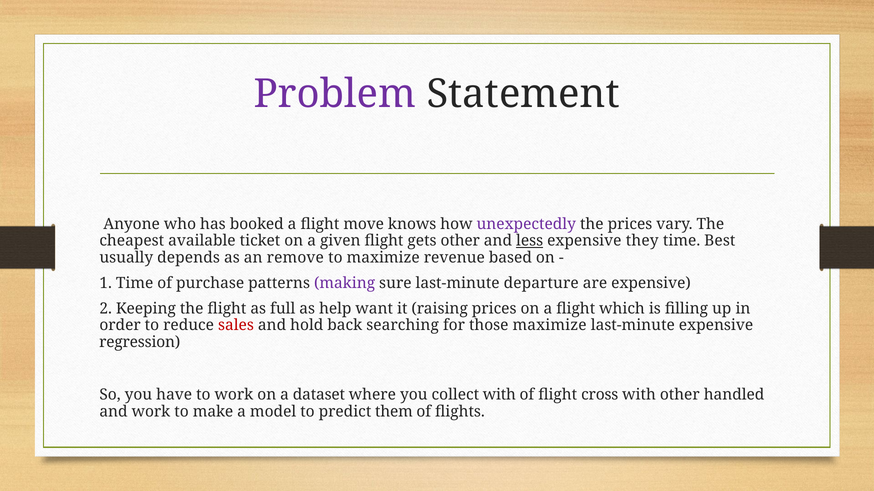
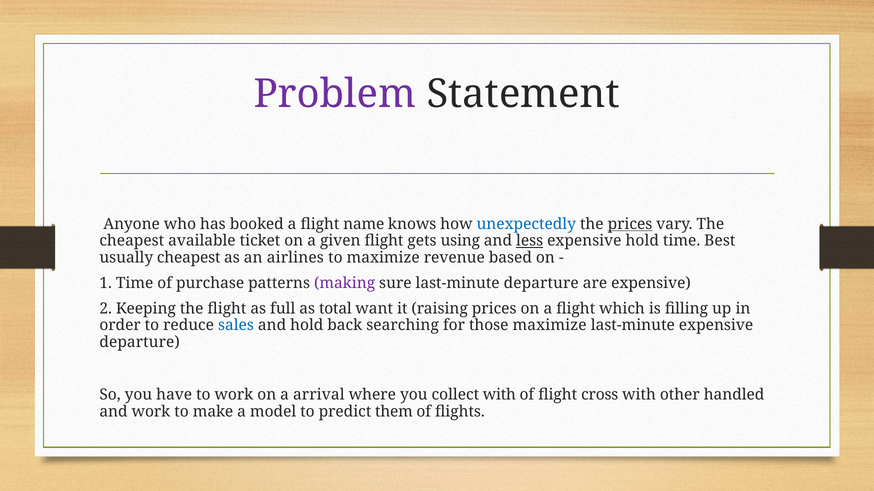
move: move -> name
unexpectedly colour: purple -> blue
prices at (630, 224) underline: none -> present
gets other: other -> using
expensive they: they -> hold
usually depends: depends -> cheapest
remove: remove -> airlines
help: help -> total
sales colour: red -> blue
regression at (140, 342): regression -> departure
dataset: dataset -> arrival
